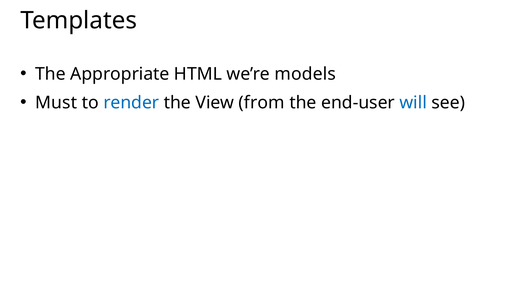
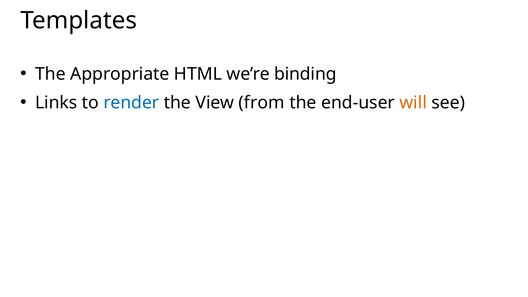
models: models -> binding
Must: Must -> Links
will colour: blue -> orange
